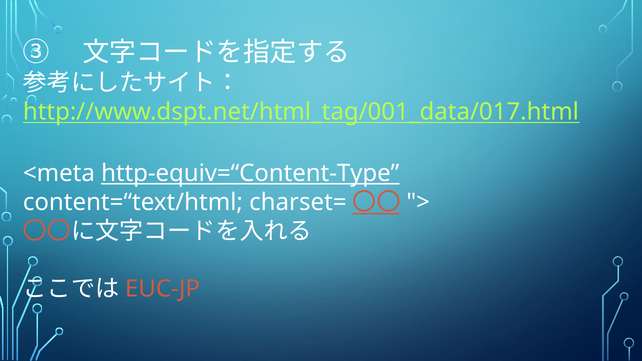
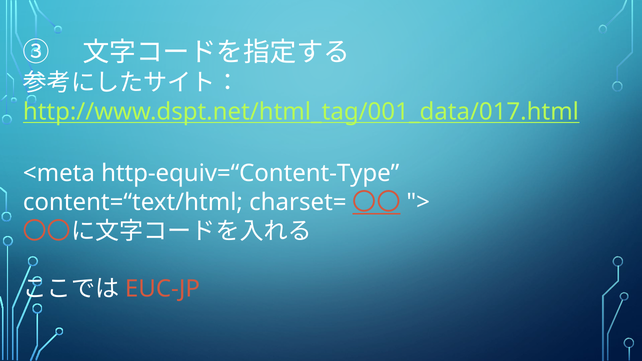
http-equiv=“Content-Type underline: present -> none
